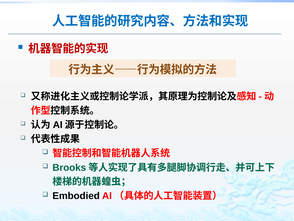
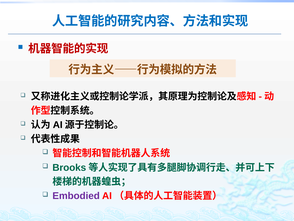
Embodied colour: black -> purple
